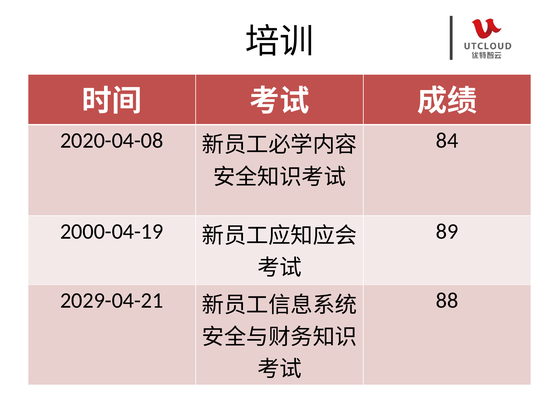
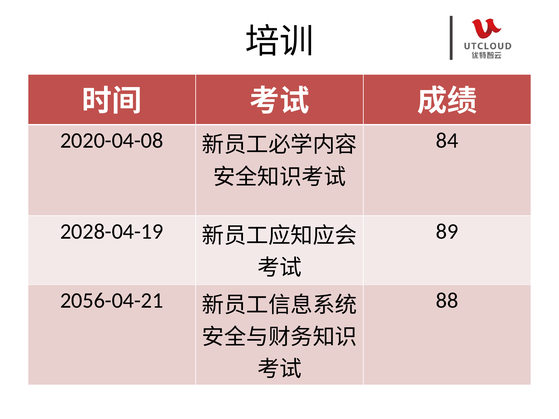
2000-04-19: 2000-04-19 -> 2028-04-19
2029-04-21: 2029-04-21 -> 2056-04-21
